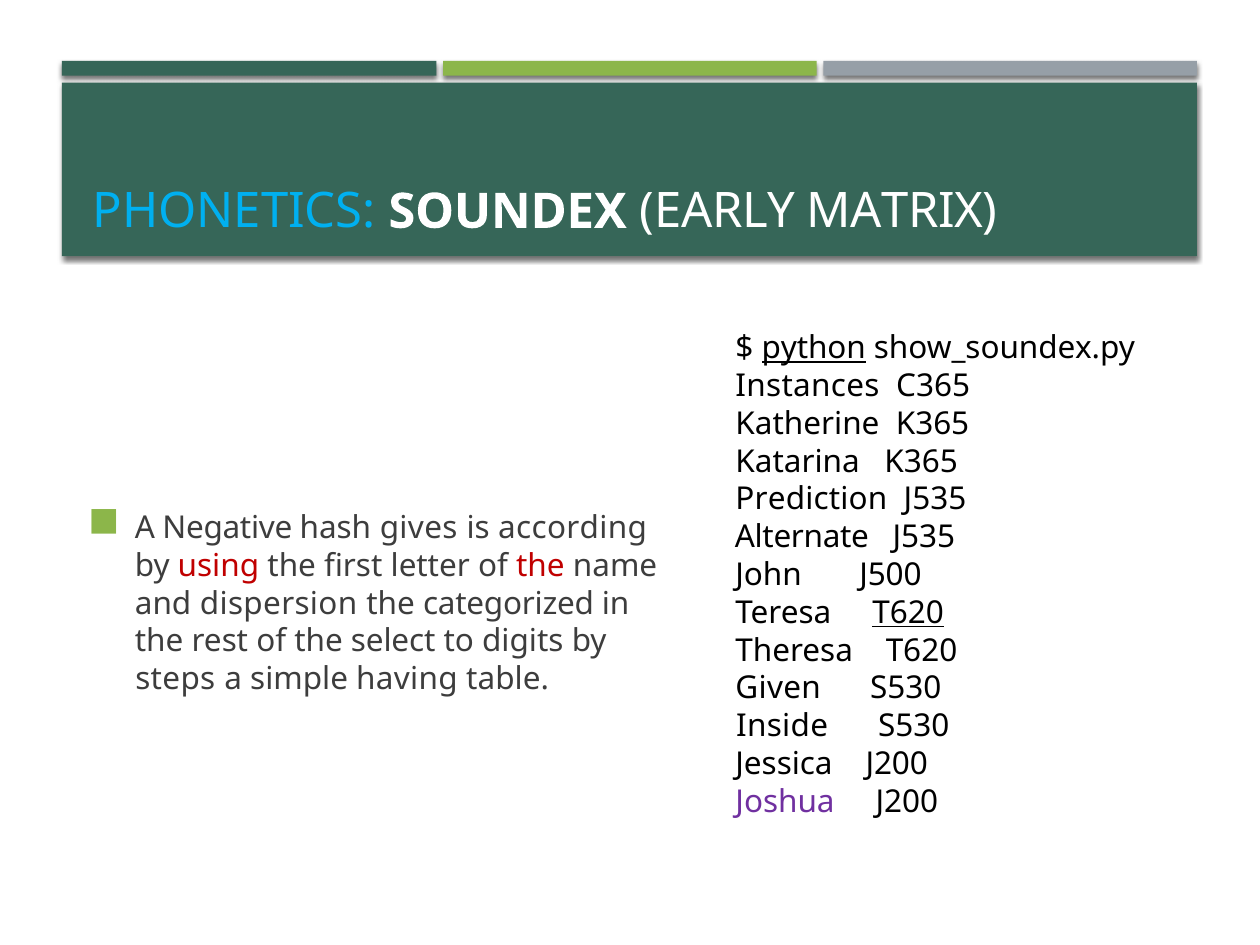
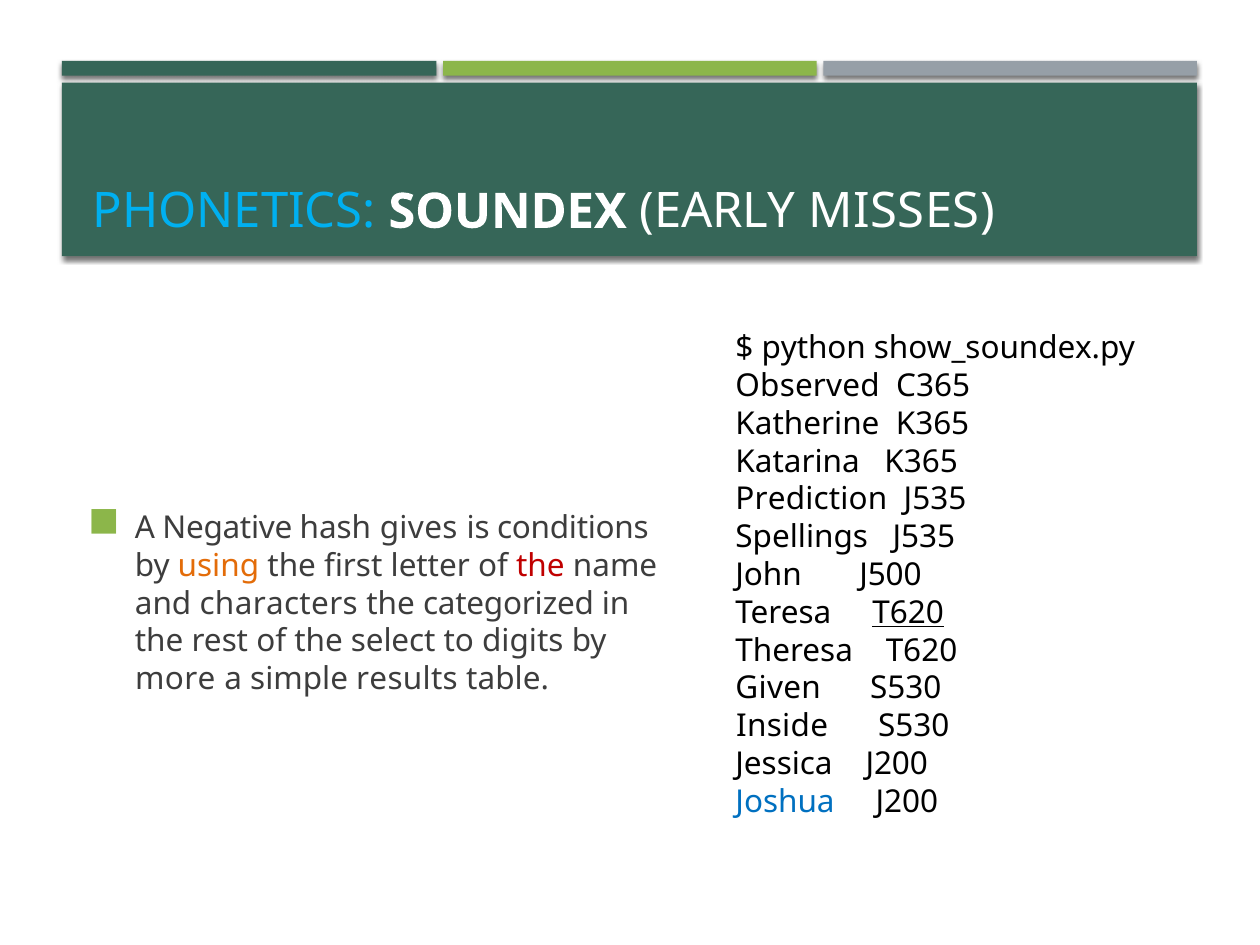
MATRIX: MATRIX -> MISSES
python underline: present -> none
Instances: Instances -> Observed
according: according -> conditions
Alternate: Alternate -> Spellings
using colour: red -> orange
dispersion: dispersion -> characters
steps: steps -> more
having: having -> results
Joshua colour: purple -> blue
